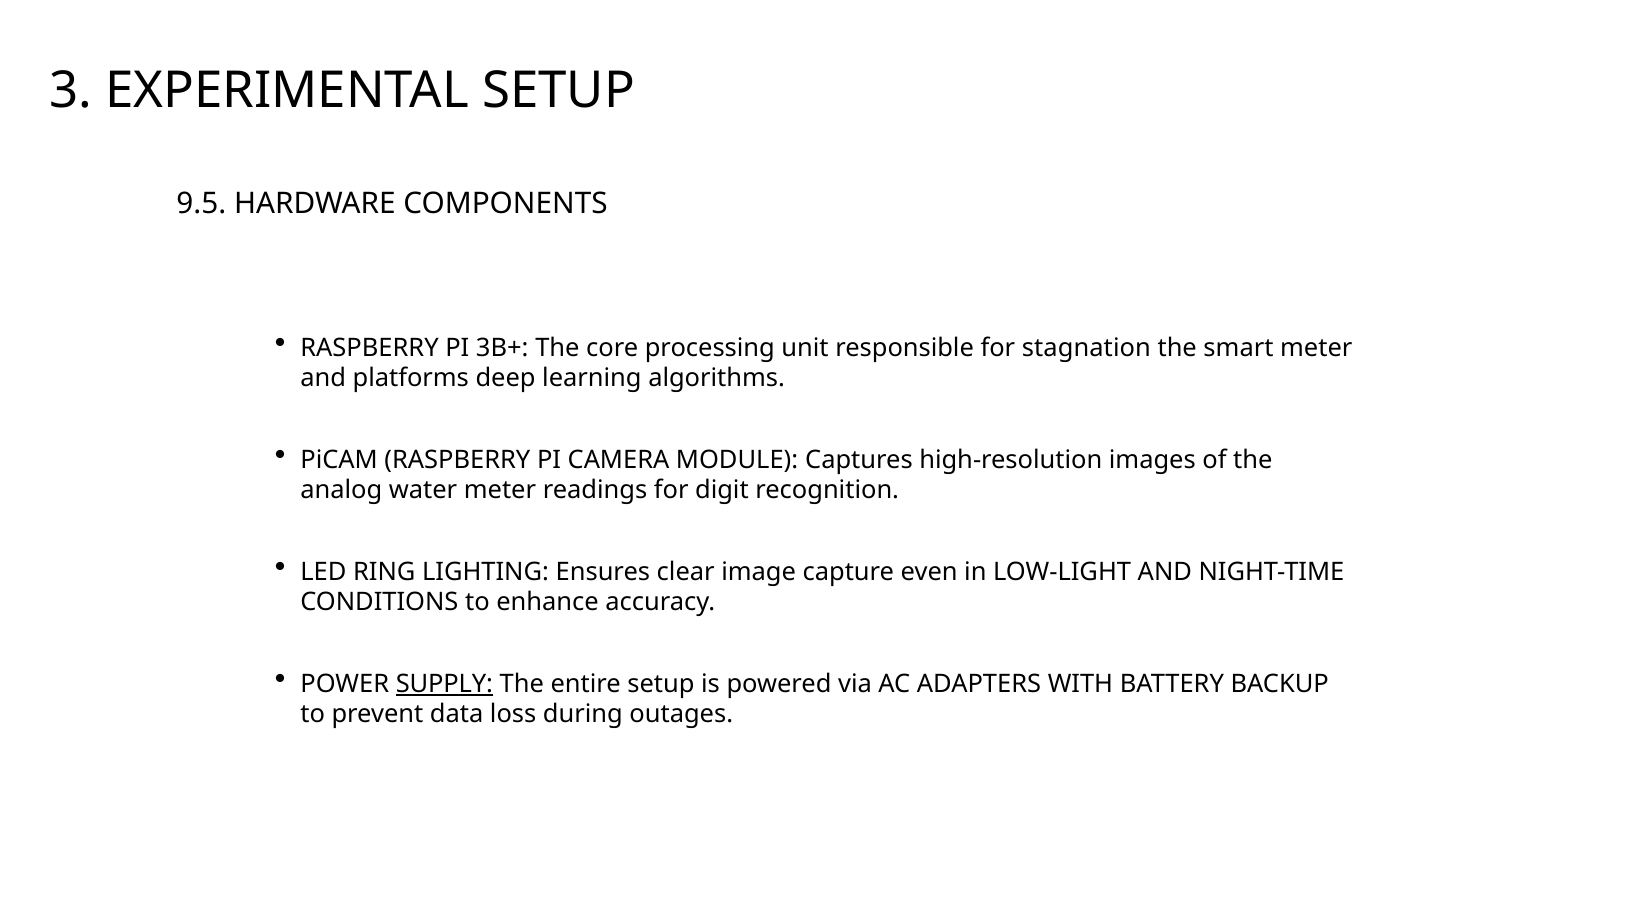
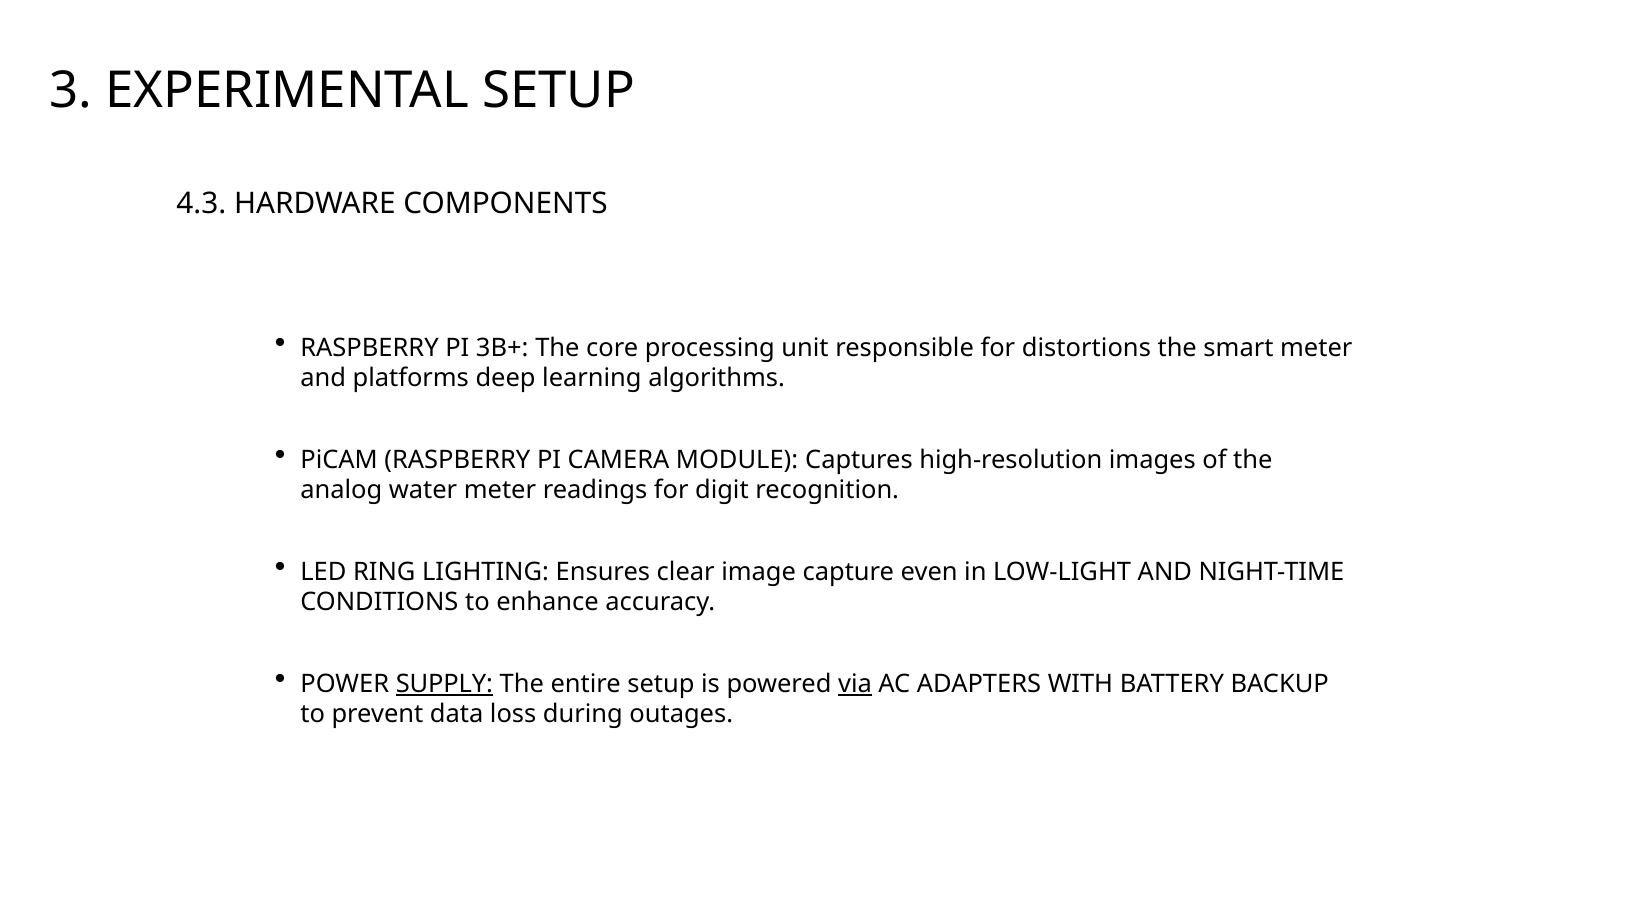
9.5: 9.5 -> 4.3
stagnation: stagnation -> distortions
via underline: none -> present
